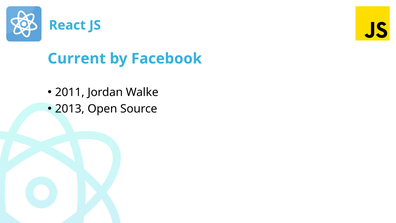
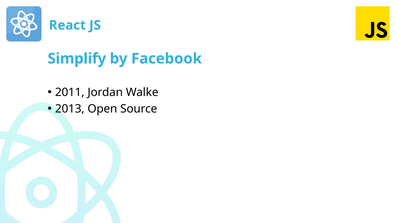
Current: Current -> Simplify
